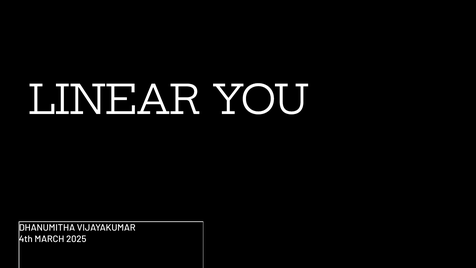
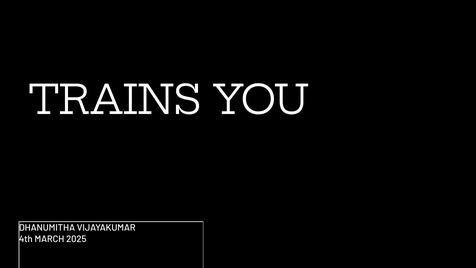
LINEAR: LINEAR -> TRAINS
